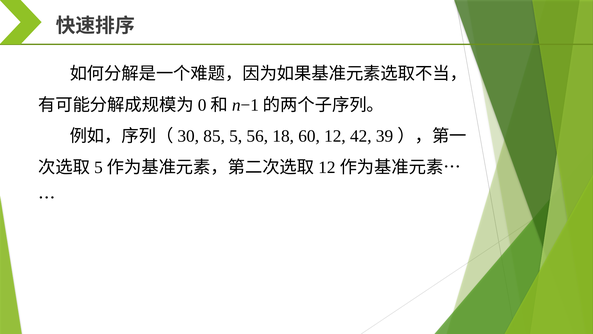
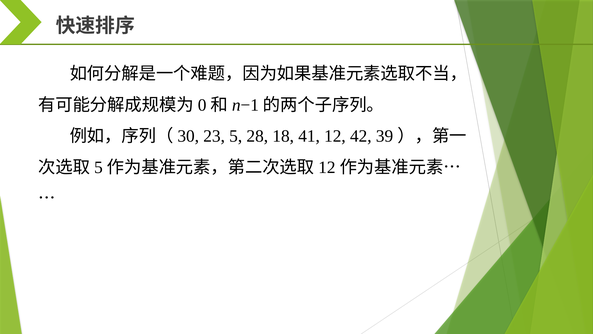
85: 85 -> 23
56: 56 -> 28
60: 60 -> 41
